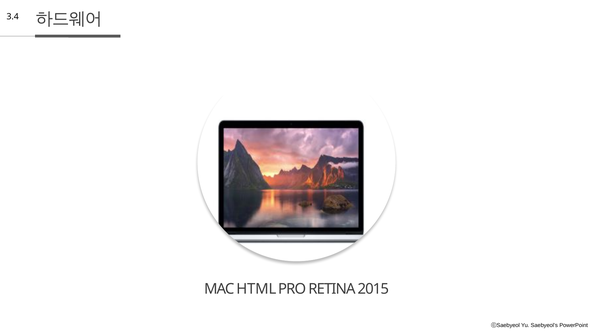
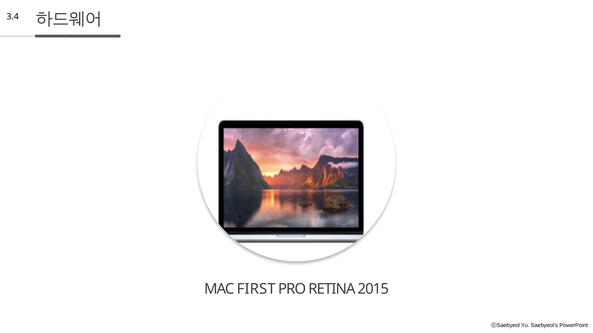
HTML: HTML -> FIRST
